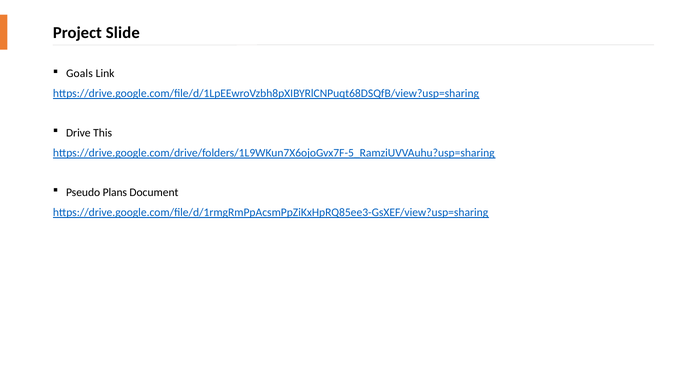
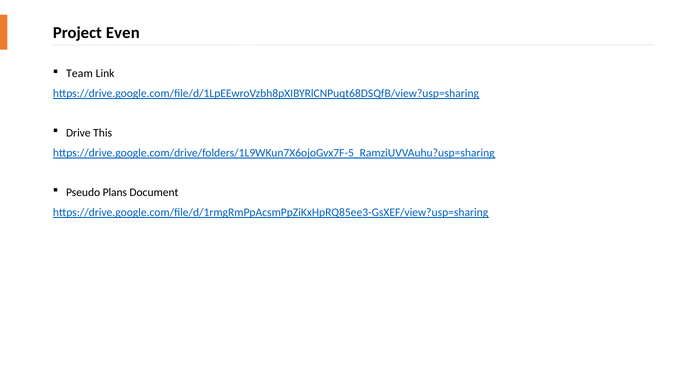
Slide: Slide -> Even
Goals: Goals -> Team
